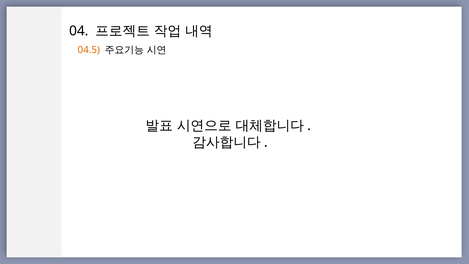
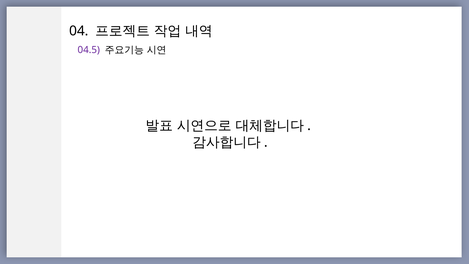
04.5 colour: orange -> purple
